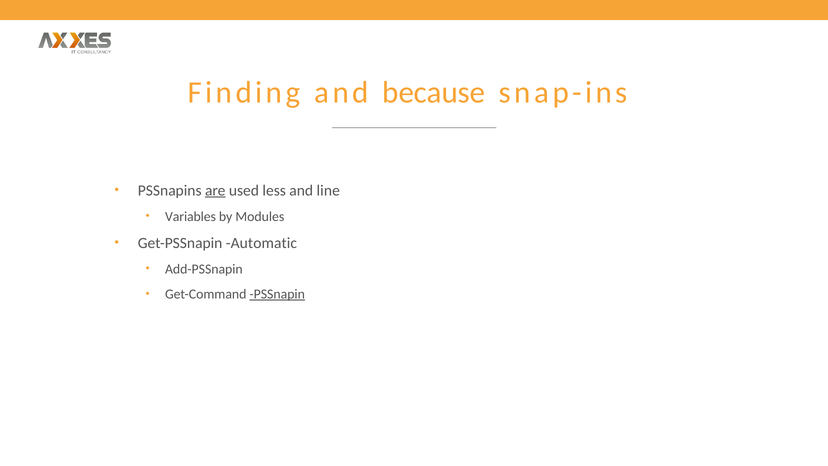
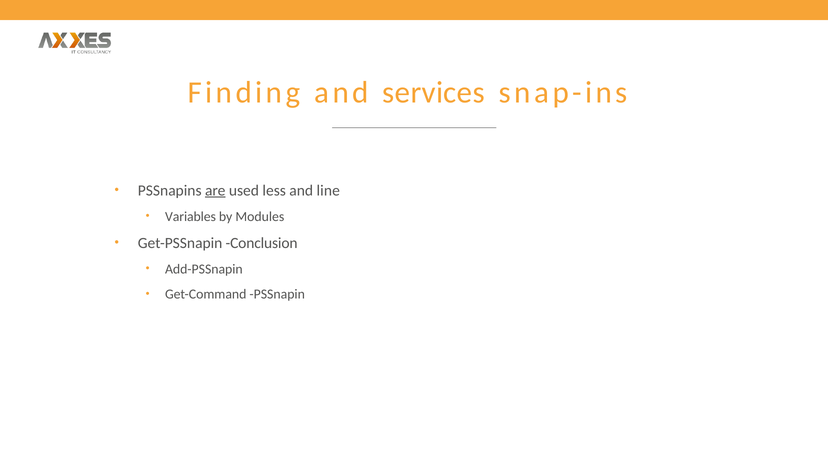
because: because -> services
Automatic: Automatic -> Conclusion
PSSnapin underline: present -> none
